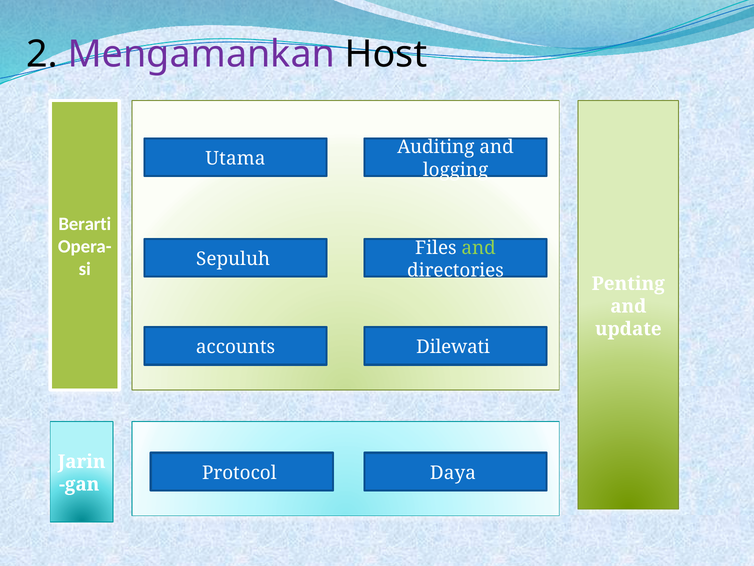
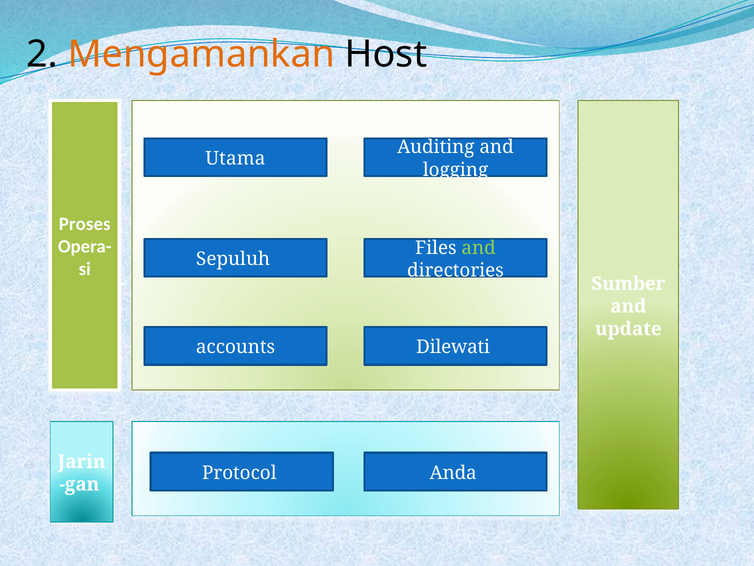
Mengamankan colour: purple -> orange
Berarti: Berarti -> Proses
Penting: Penting -> Sumber
Daya: Daya -> Anda
